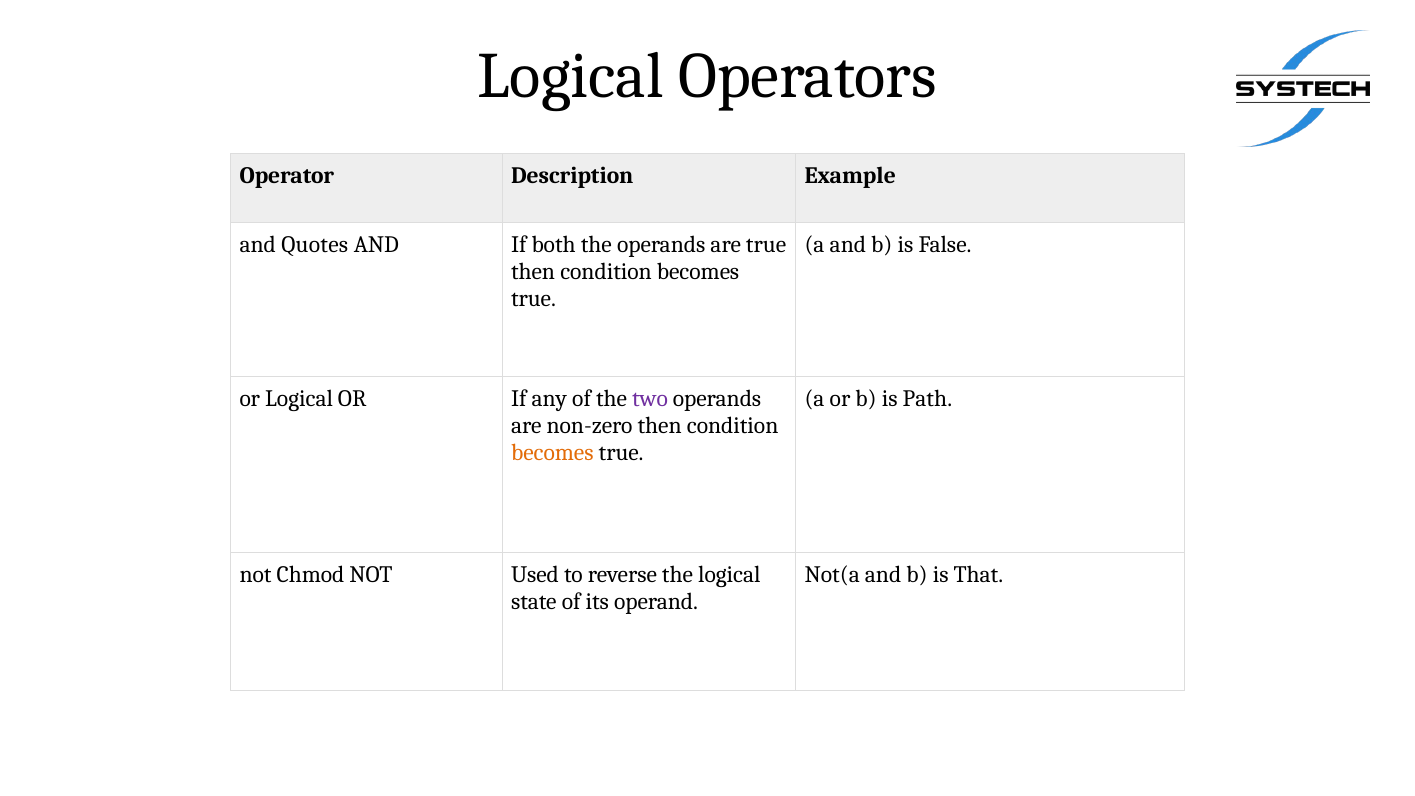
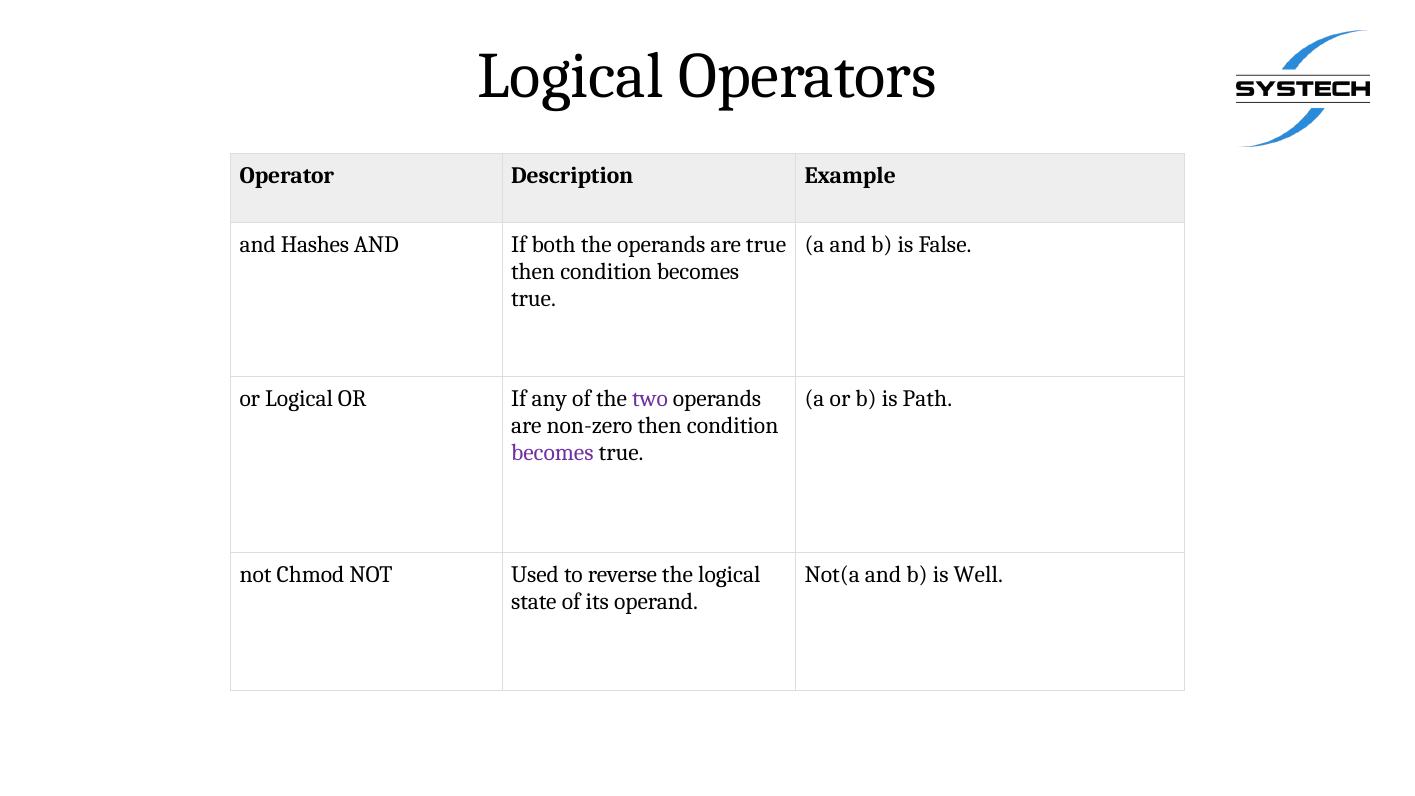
Quotes: Quotes -> Hashes
becomes at (552, 453) colour: orange -> purple
That: That -> Well
